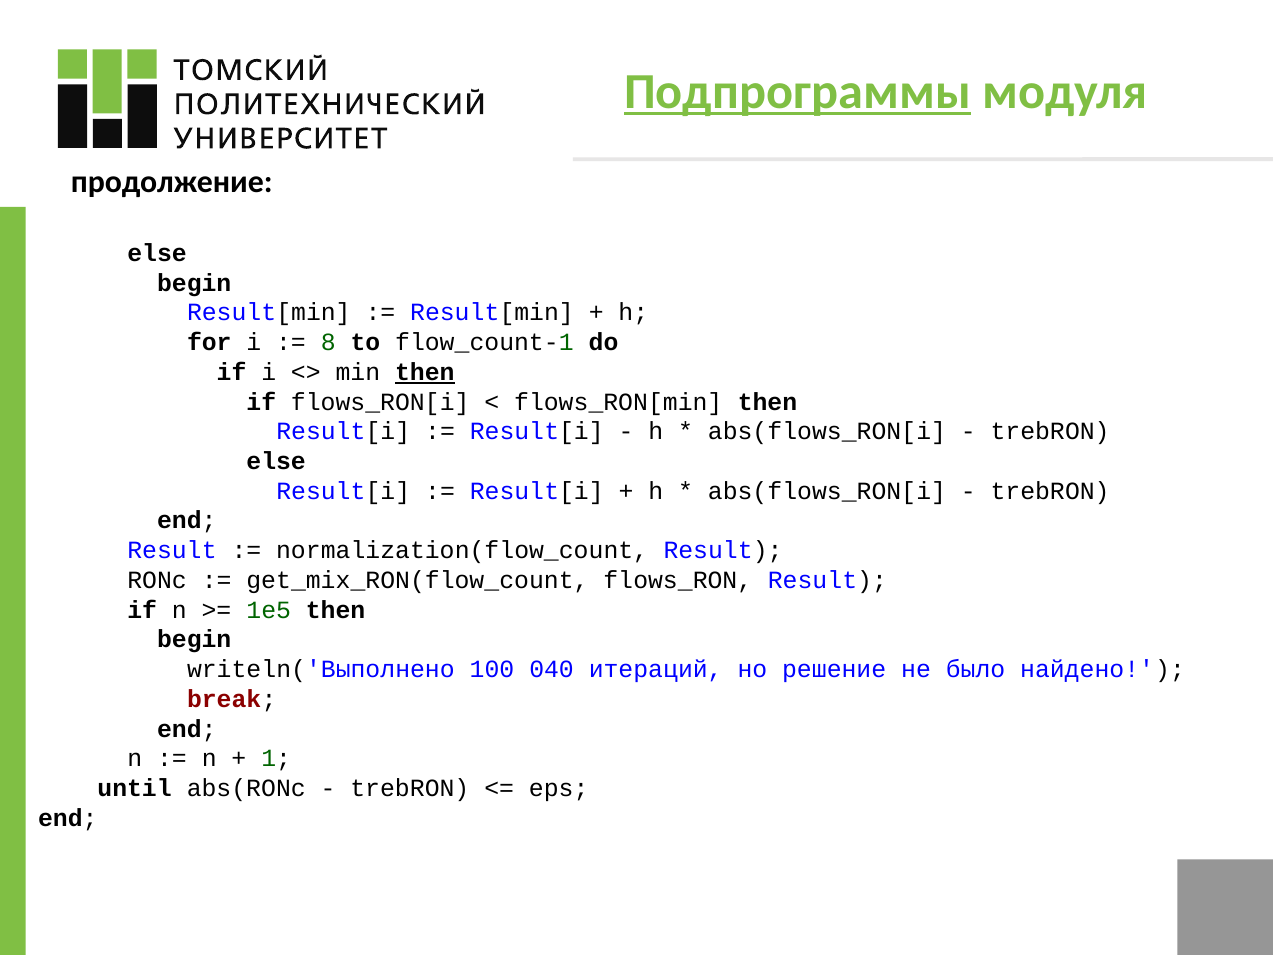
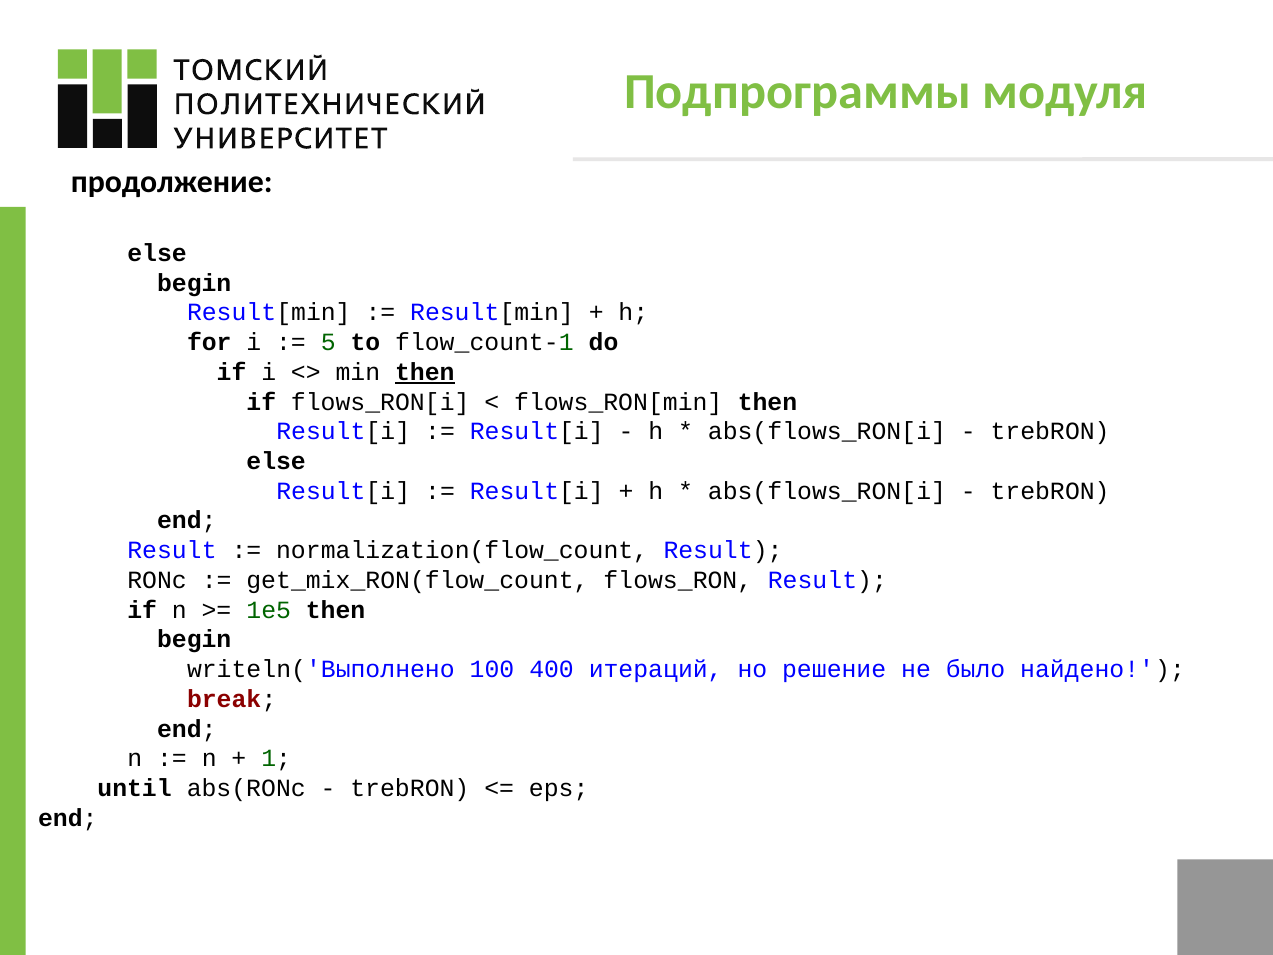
Подпрограммы underline: present -> none
8: 8 -> 5
040: 040 -> 400
